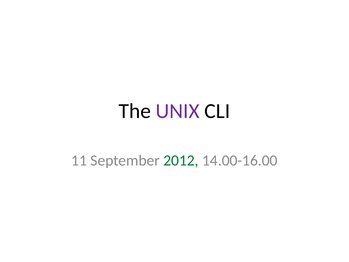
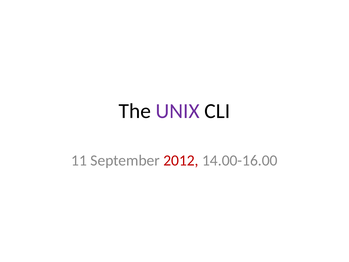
2012 colour: green -> red
